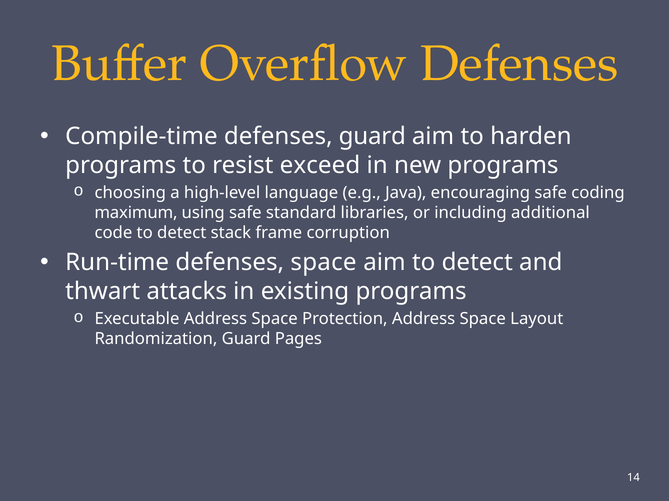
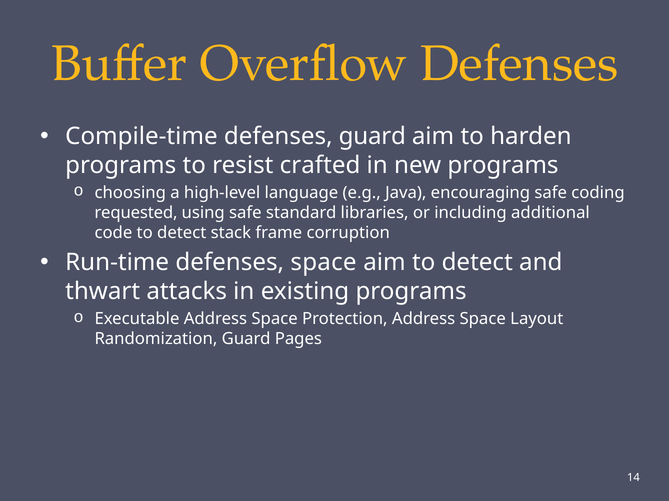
exceed: exceed -> crafted
maximum: maximum -> requested
